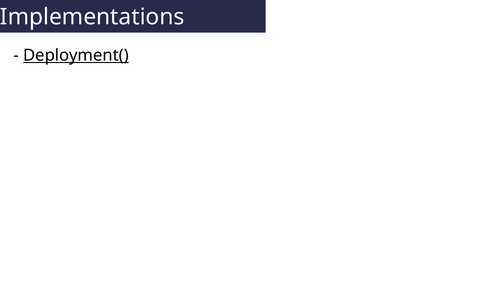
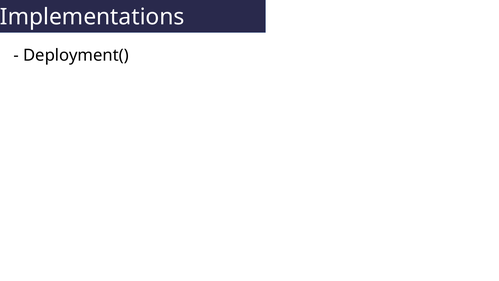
Deployment( underline: present -> none
